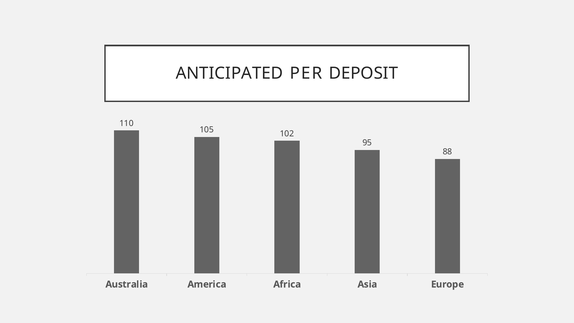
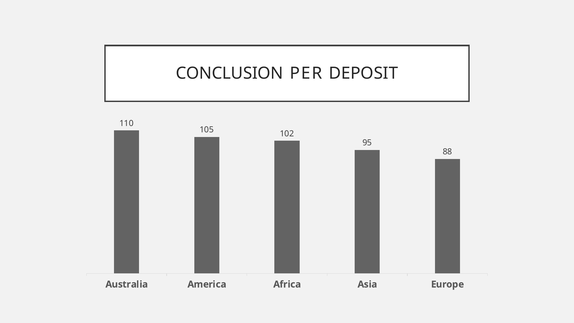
ANTICIPATED: ANTICIPATED -> CONCLUSION
